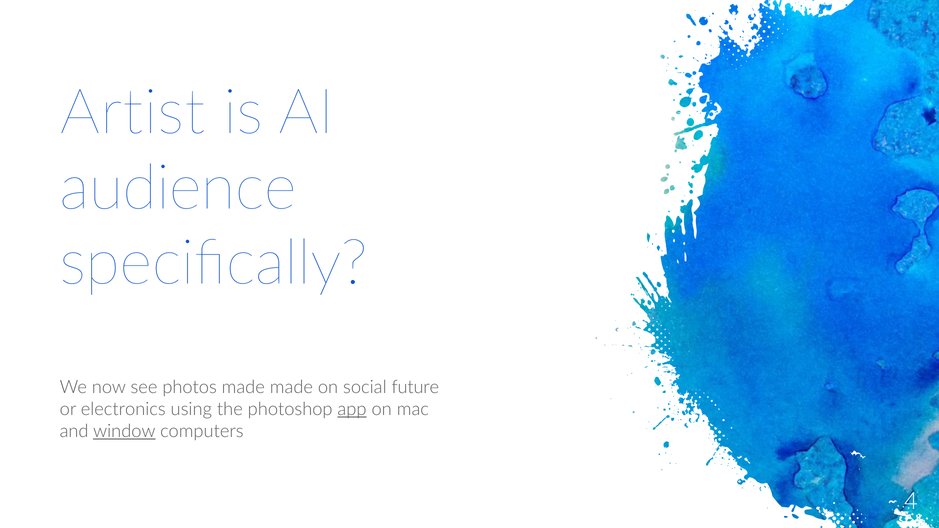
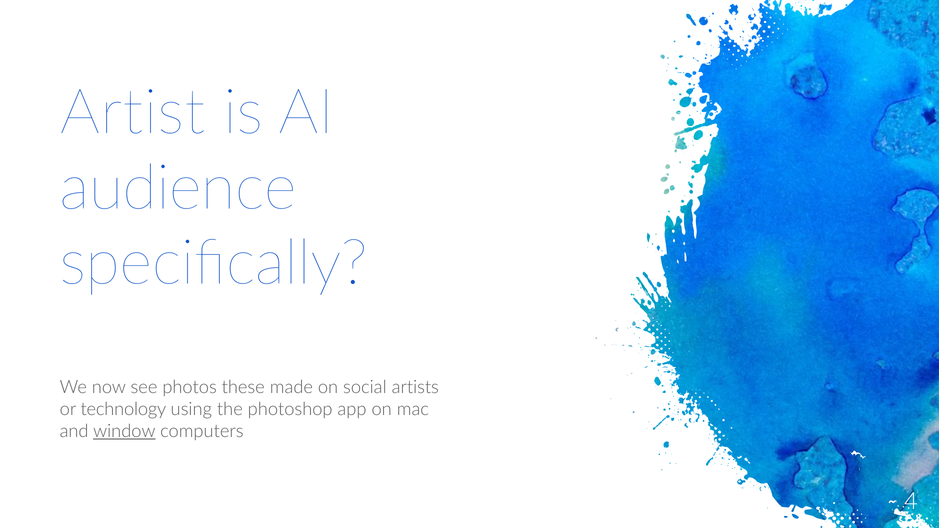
photos made: made -> these
future: future -> artists
electronics: electronics -> technology
app underline: present -> none
